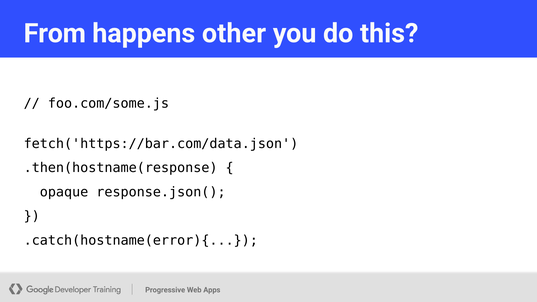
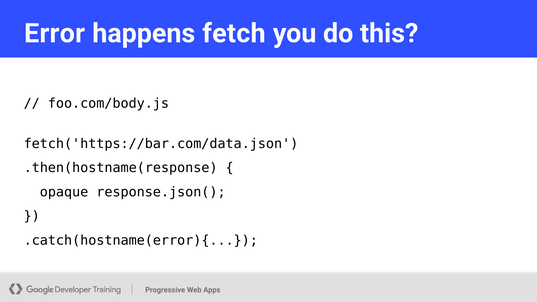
From: From -> Error
other: other -> fetch
foo.com/some.js: foo.com/some.js -> foo.com/body.js
